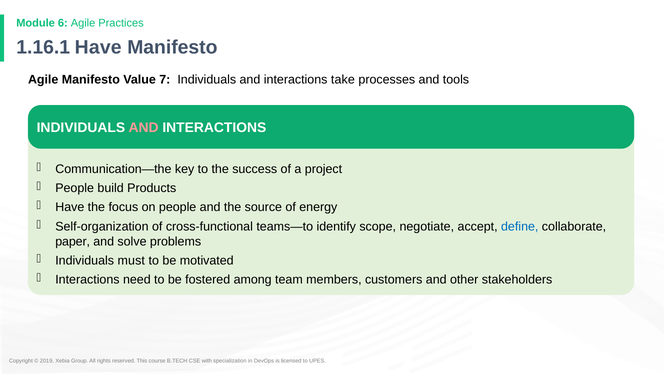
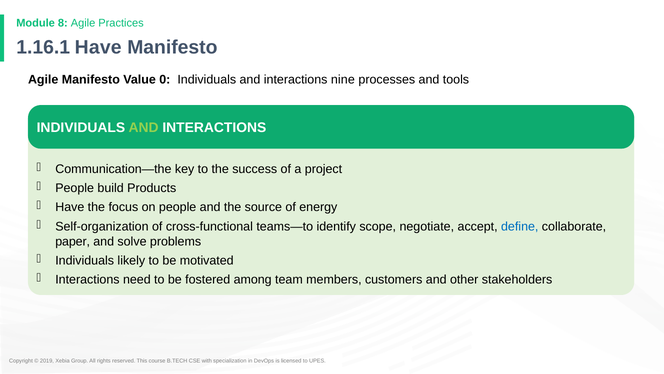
6: 6 -> 8
7: 7 -> 0
take: take -> nine
AND at (144, 128) colour: pink -> light green
must: must -> likely
